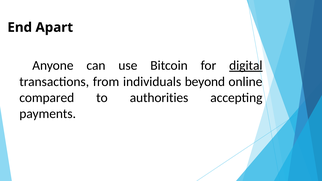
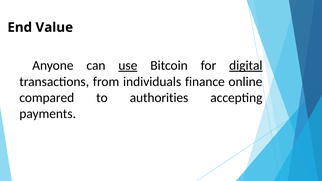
Apart: Apart -> Value
use underline: none -> present
beyond: beyond -> finance
